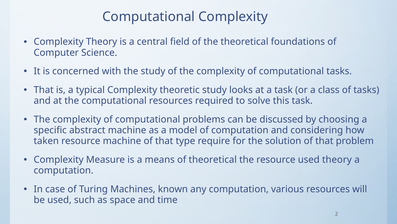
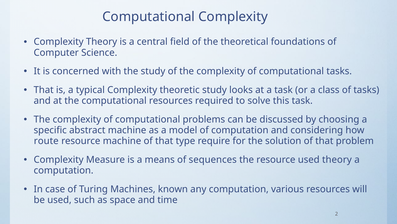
taken: taken -> route
of theoretical: theoretical -> sequences
